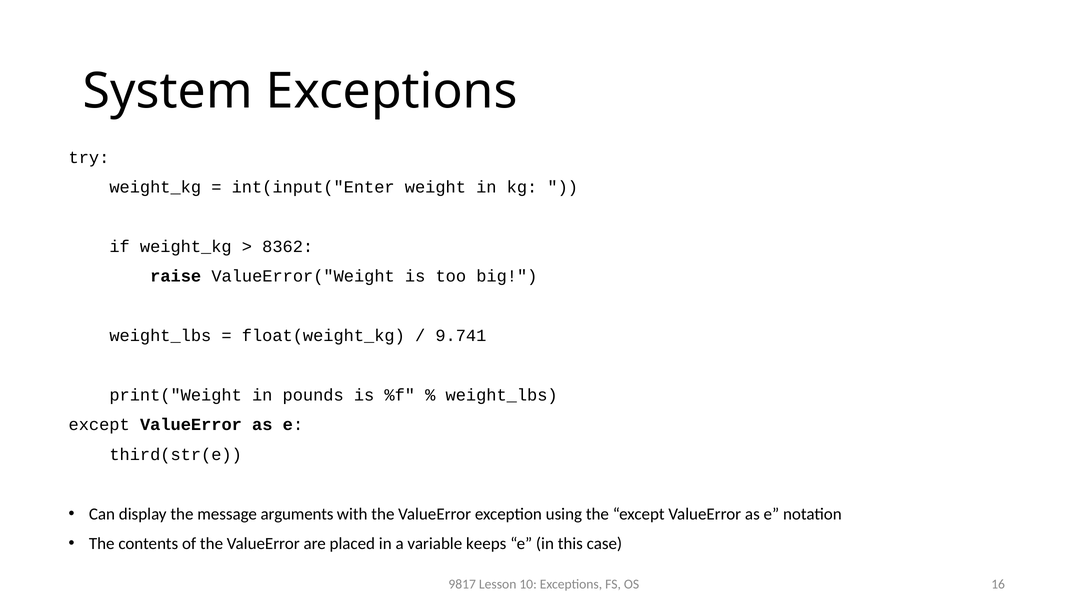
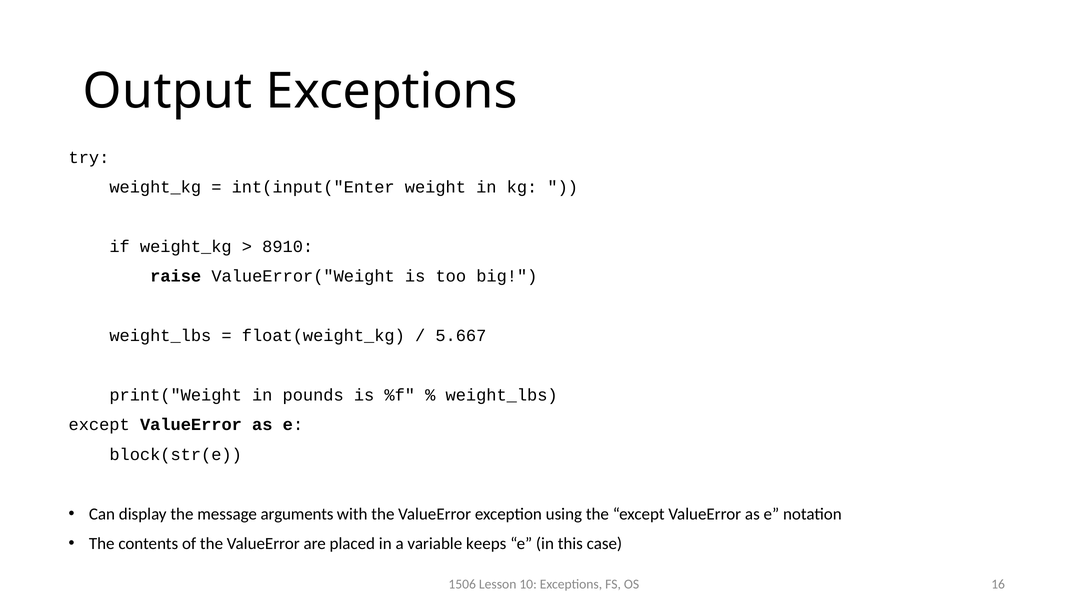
System: System -> Output
8362: 8362 -> 8910
9.741: 9.741 -> 5.667
third(str(e: third(str(e -> block(str(e
9817: 9817 -> 1506
